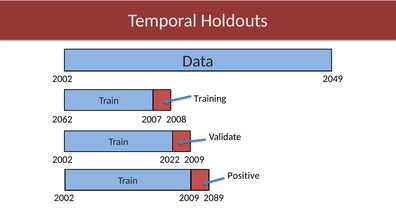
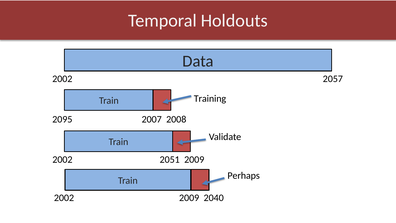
2049: 2049 -> 2057
2062: 2062 -> 2095
2022: 2022 -> 2051
Positive: Positive -> Perhaps
2089: 2089 -> 2040
